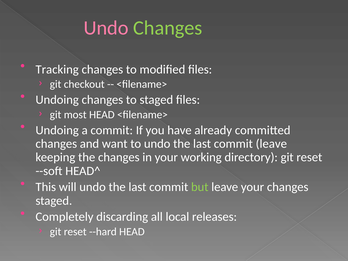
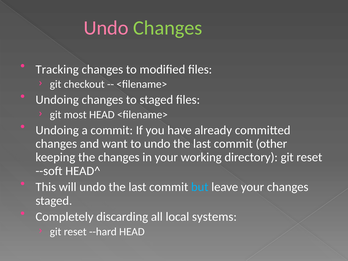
commit leave: leave -> other
but colour: light green -> light blue
releases: releases -> systems
